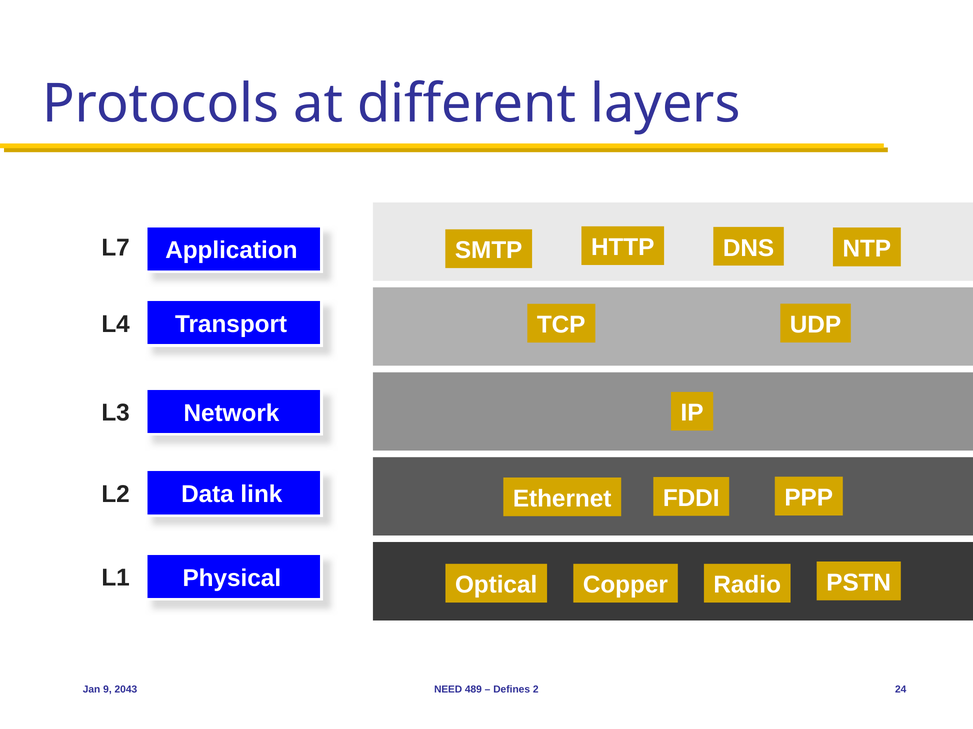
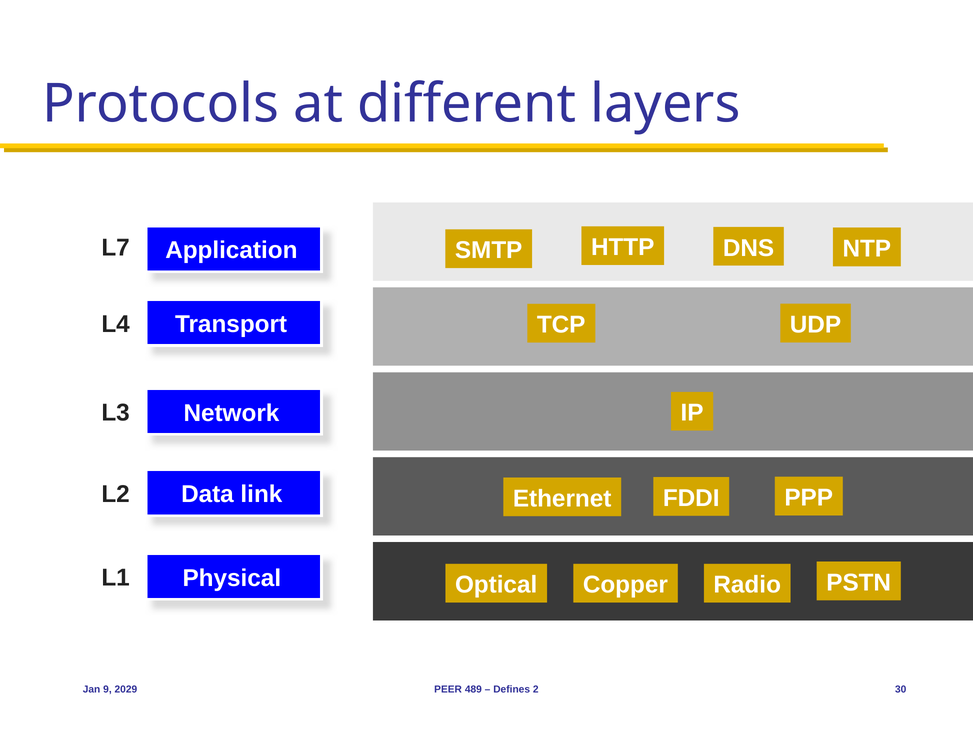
2043: 2043 -> 2029
NEED: NEED -> PEER
24: 24 -> 30
